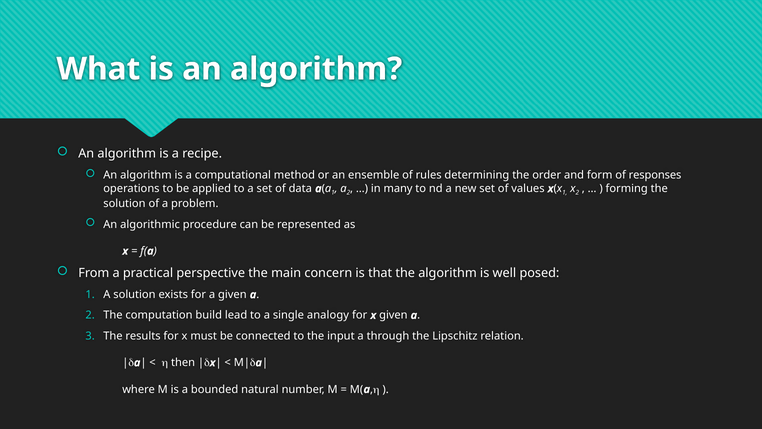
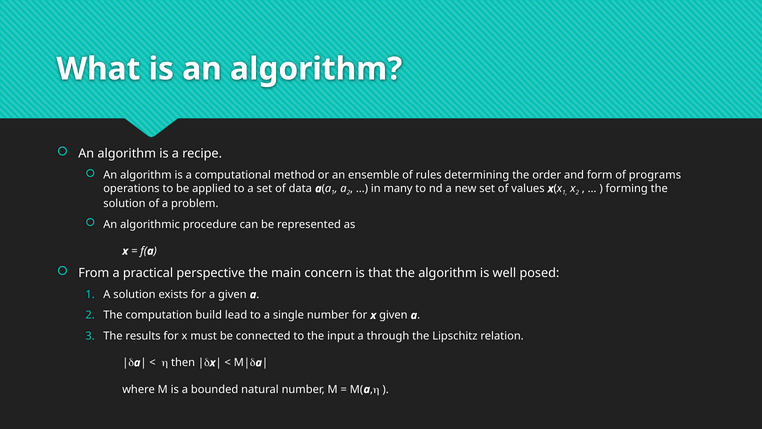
responses: responses -> programs
single analogy: analogy -> number
